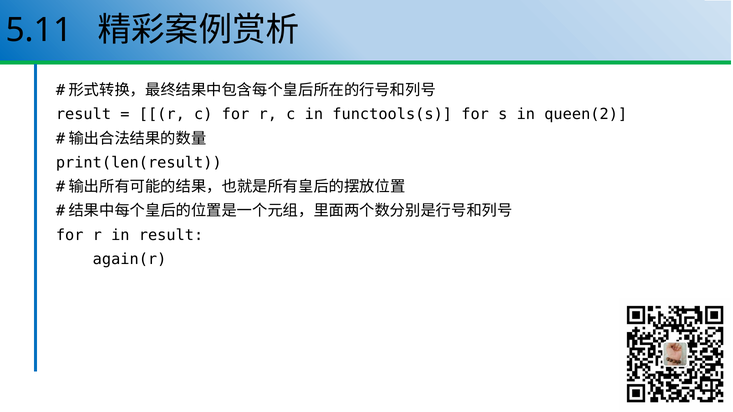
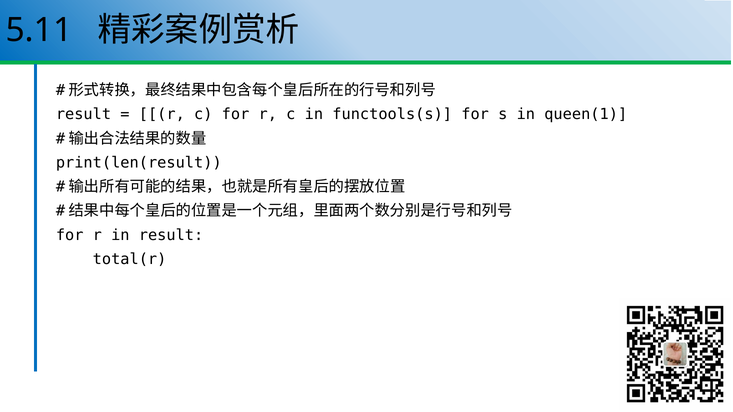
queen(2: queen(2 -> queen(1
again(r: again(r -> total(r
